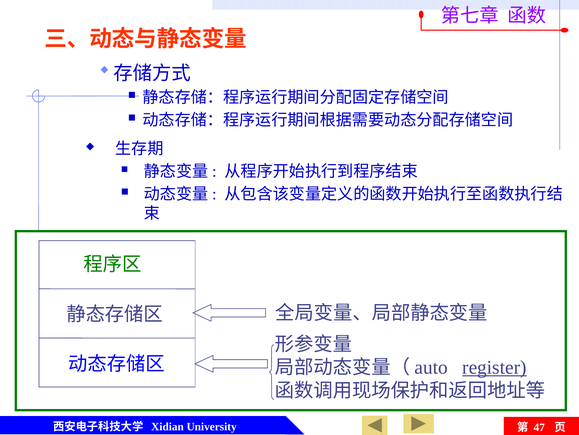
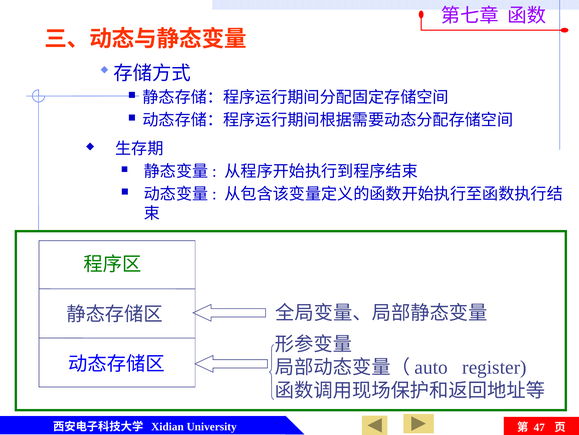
register underline: present -> none
